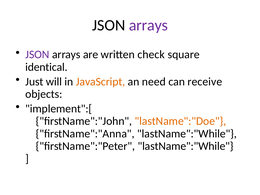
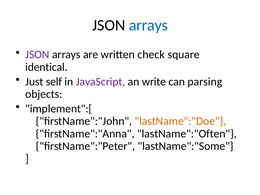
arrays at (148, 25) colour: purple -> blue
will: will -> self
JavaScript colour: orange -> purple
need: need -> write
receive: receive -> parsing
firstName":"Anna lastName":"While: lastName":"While -> lastName":"Often
firstName":"Peter lastName":"While: lastName":"While -> lastName":"Some
